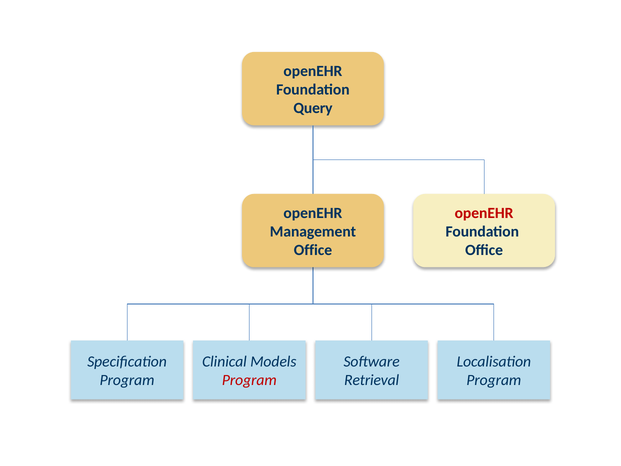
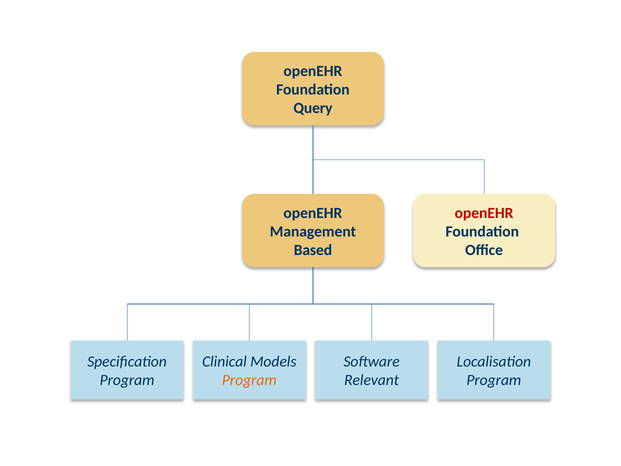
Office at (313, 250): Office -> Based
Program at (249, 380) colour: red -> orange
Retrieval: Retrieval -> Relevant
